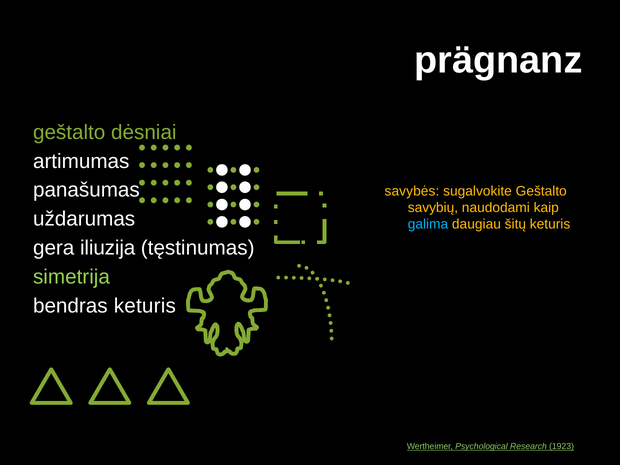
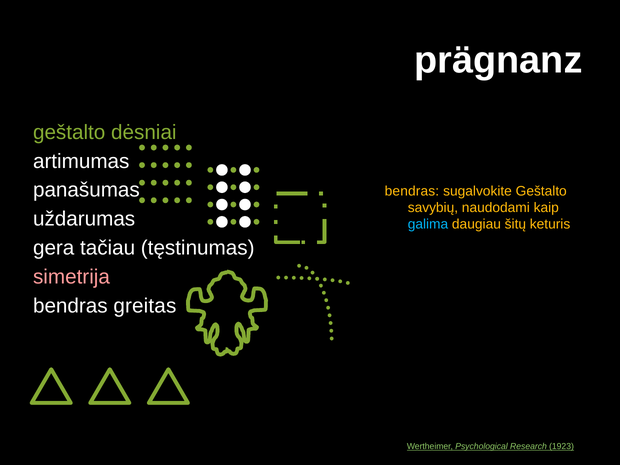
savybės at (412, 191): savybės -> bendras
iliuzija: iliuzija -> tačiau
simetrija colour: light green -> pink
bendras keturis: keturis -> greitas
